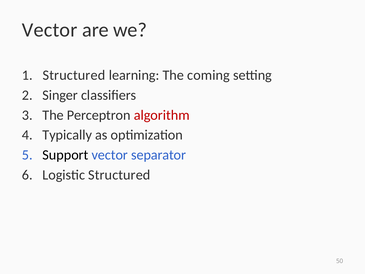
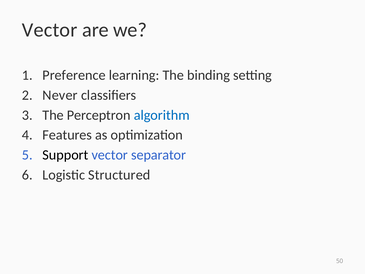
Structured at (74, 75): Structured -> Preference
coming: coming -> binding
Singer: Singer -> Never
algorithm colour: red -> blue
Typically: Typically -> Features
